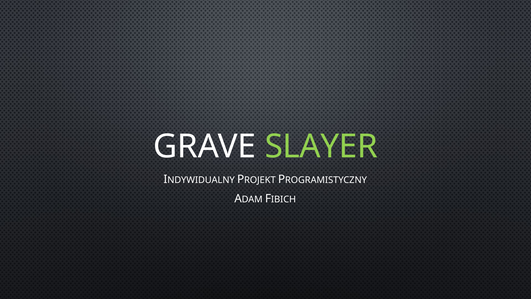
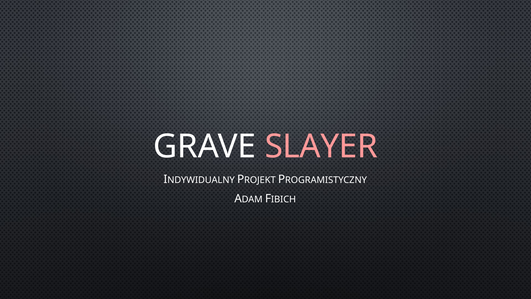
SLAYER colour: light green -> pink
